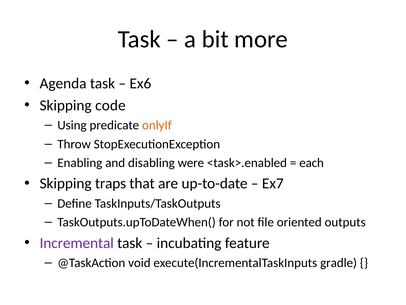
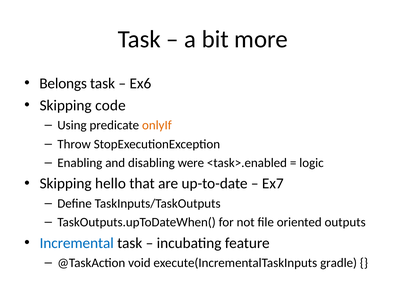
Agenda: Agenda -> Belongs
each: each -> logic
traps: traps -> hello
Incremental colour: purple -> blue
